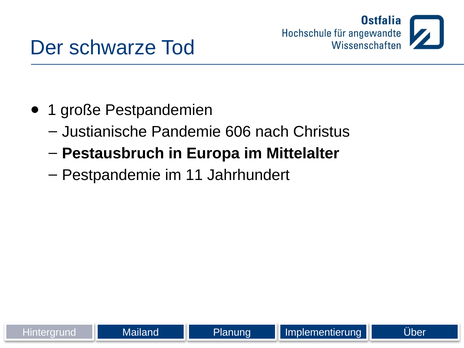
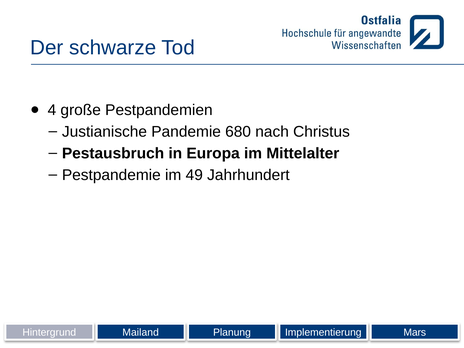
1: 1 -> 4
606: 606 -> 680
11: 11 -> 49
Über: Über -> Mars
